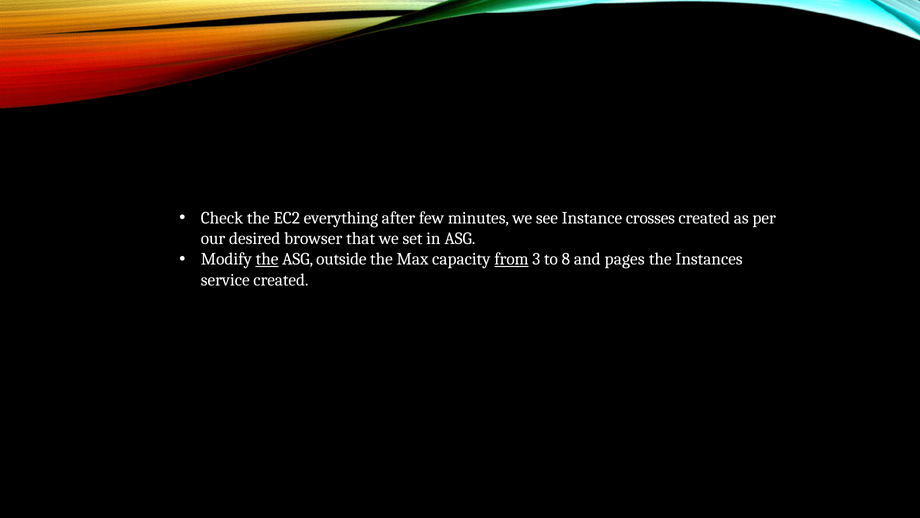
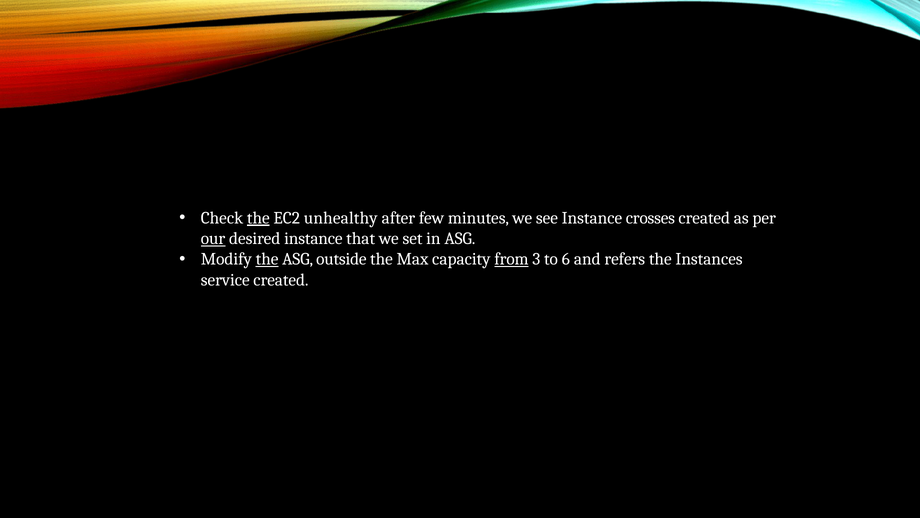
the at (258, 218) underline: none -> present
everything: everything -> unhealthy
our underline: none -> present
desired browser: browser -> instance
8: 8 -> 6
pages: pages -> refers
